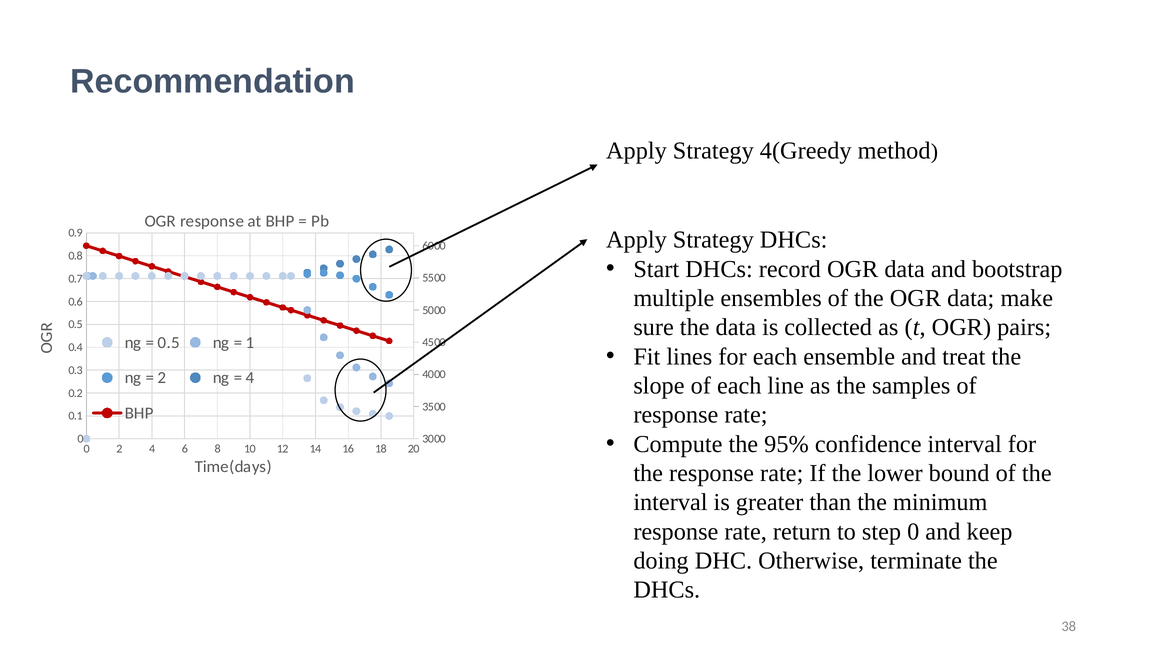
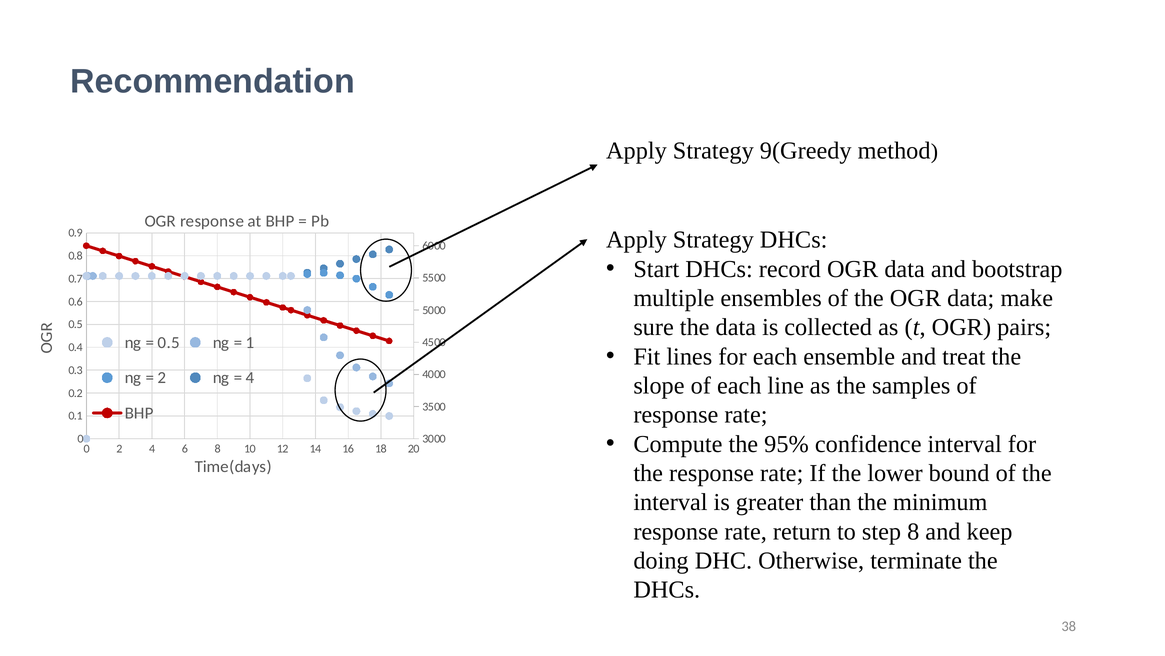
4(Greedy: 4(Greedy -> 9(Greedy
step 0: 0 -> 8
